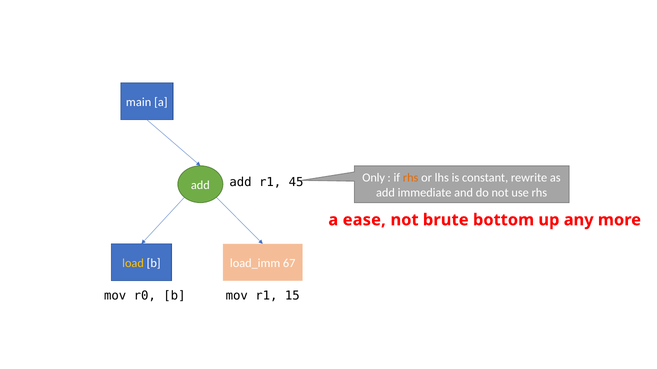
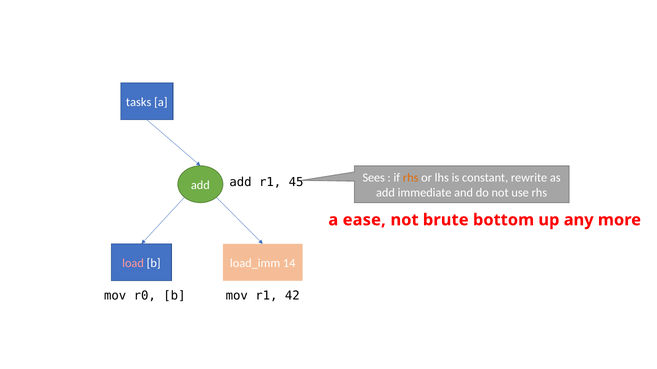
main: main -> tasks
Only: Only -> Sees
load colour: yellow -> pink
67: 67 -> 14
15: 15 -> 42
